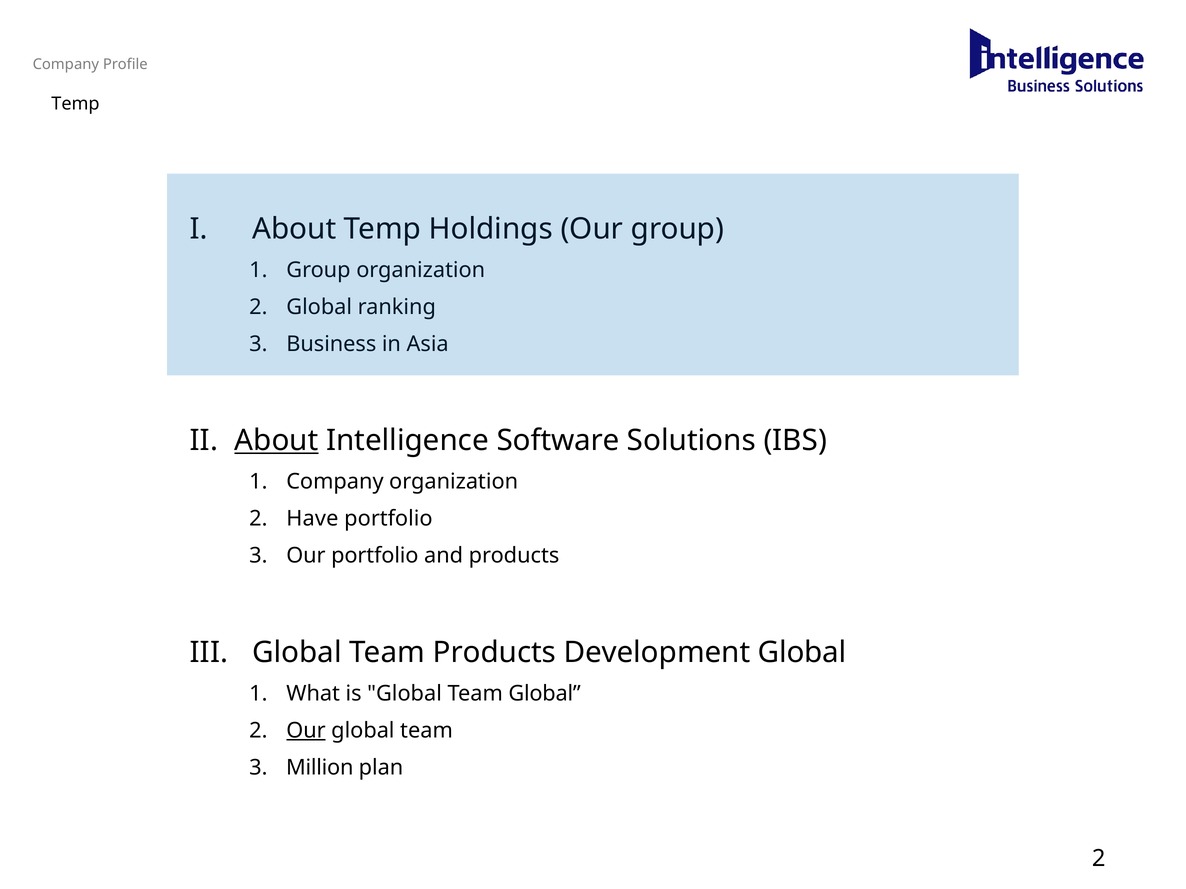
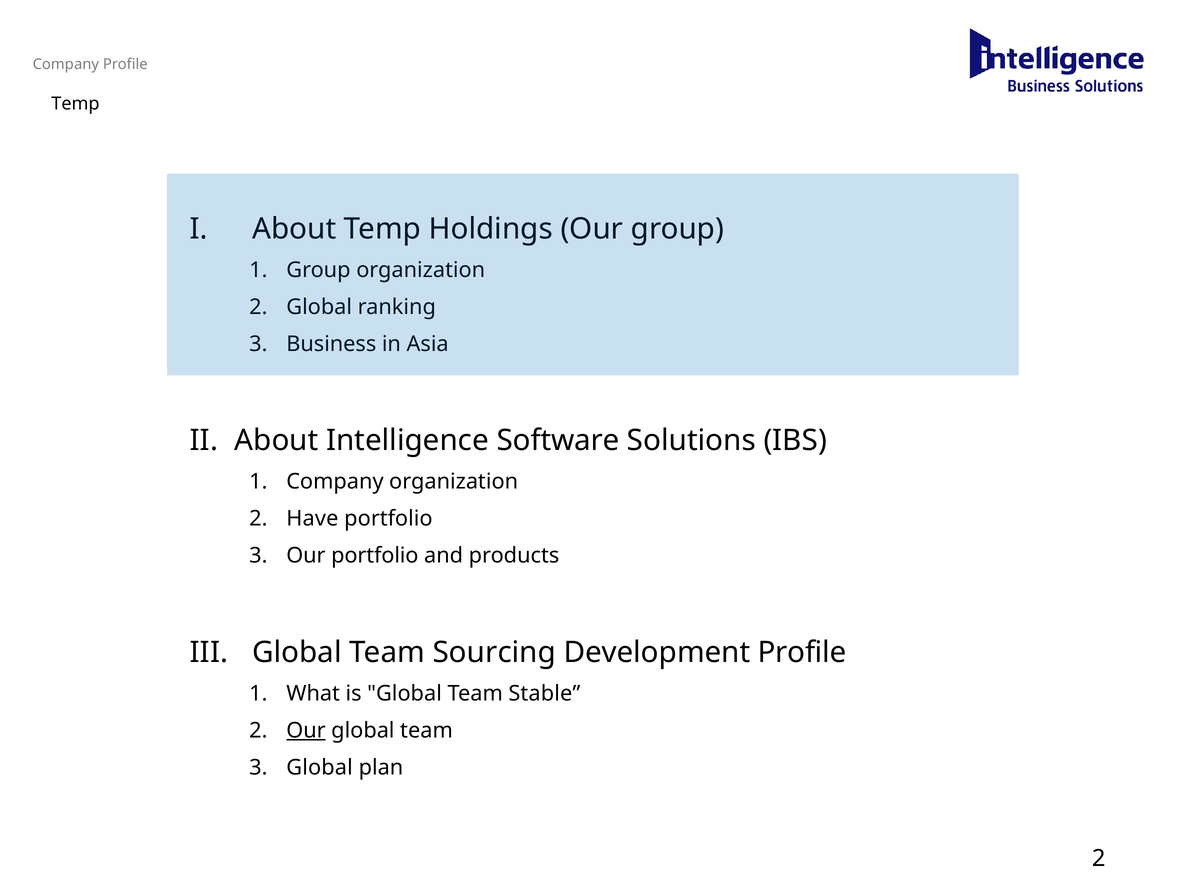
About at (276, 441) underline: present -> none
Team Products: Products -> Sourcing
Development Global: Global -> Profile
Team Global: Global -> Stable
Million at (320, 768): Million -> Global
